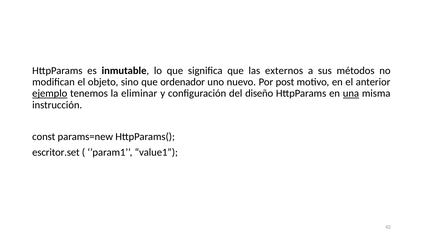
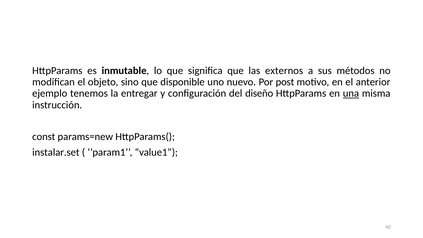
ordenador: ordenador -> disponible
ejemplo underline: present -> none
eliminar: eliminar -> entregar
escritor.set: escritor.set -> instalar.set
